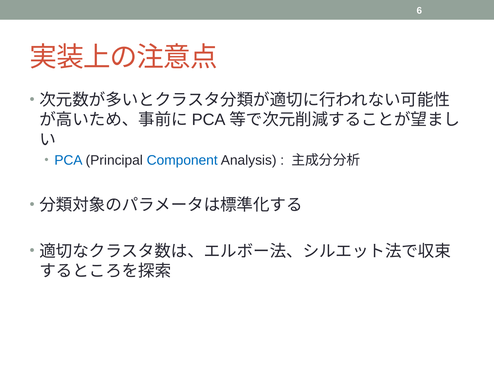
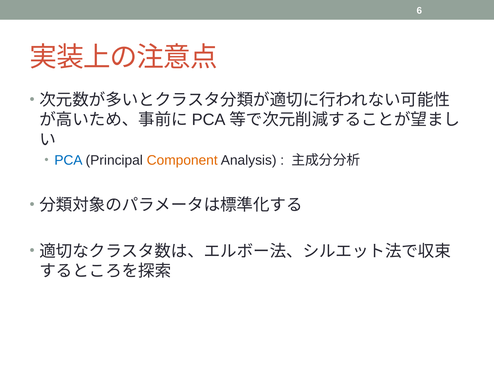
Component colour: blue -> orange
